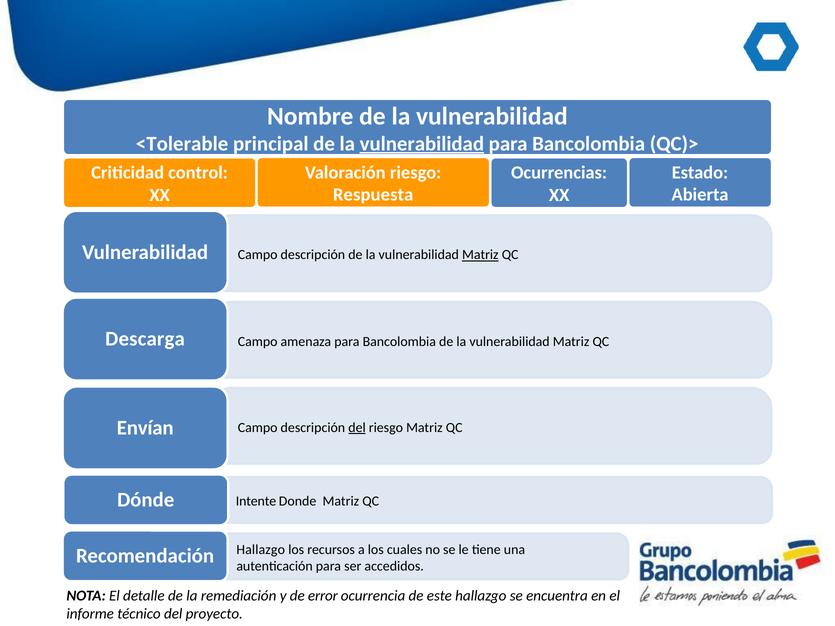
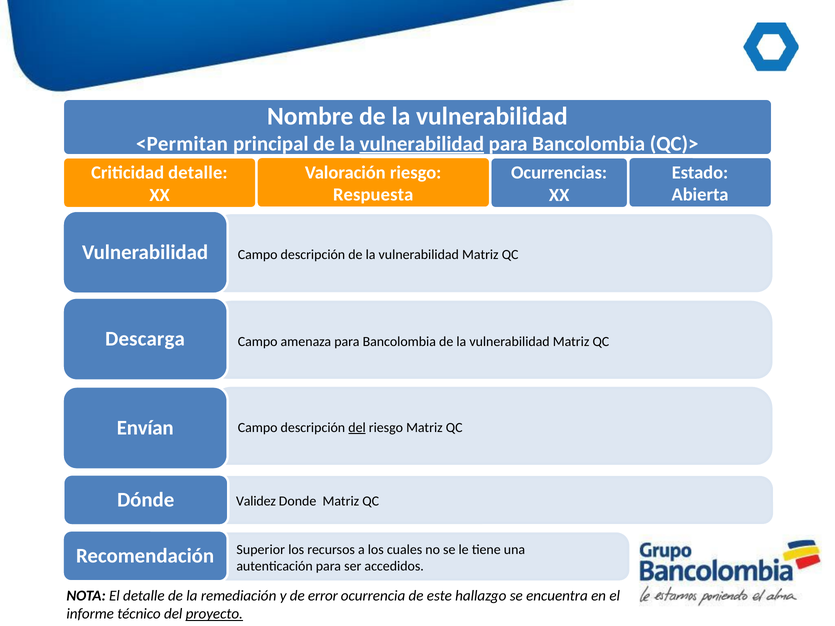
<Tolerable: <Tolerable -> <Permitan
Criticidad control: control -> detalle
Matriz at (480, 255) underline: present -> none
Intente: Intente -> Validez
Hallazgo at (261, 550): Hallazgo -> Superior
proyecto underline: none -> present
